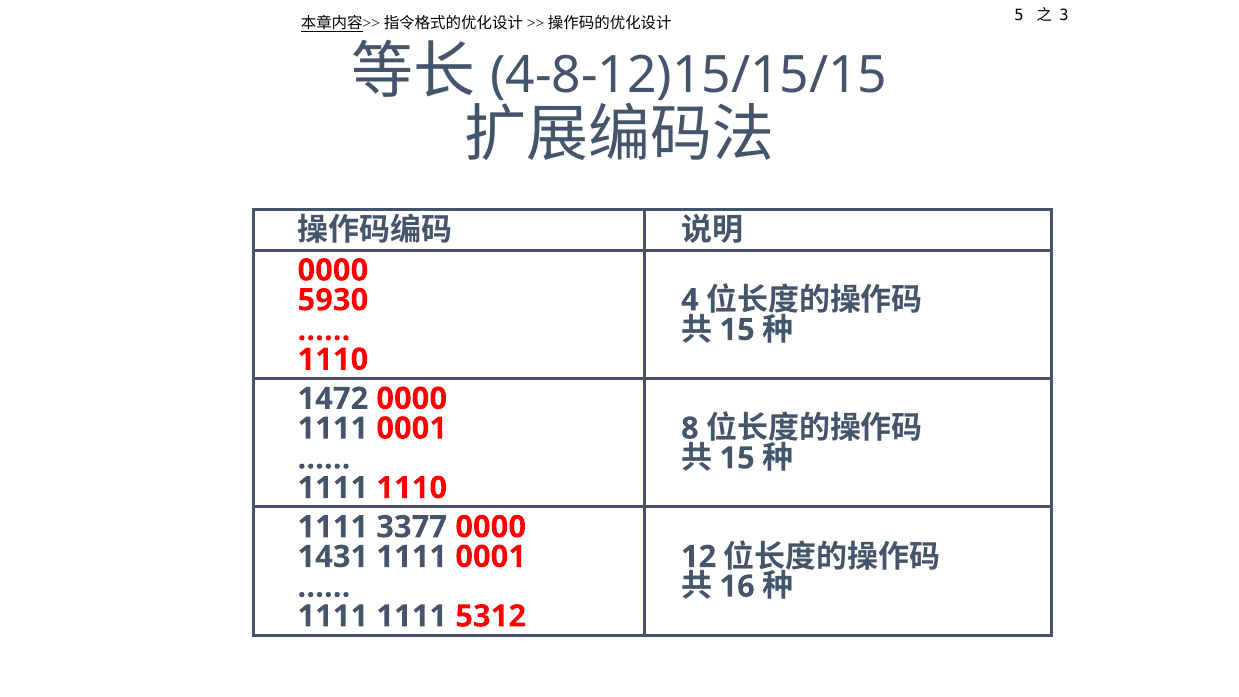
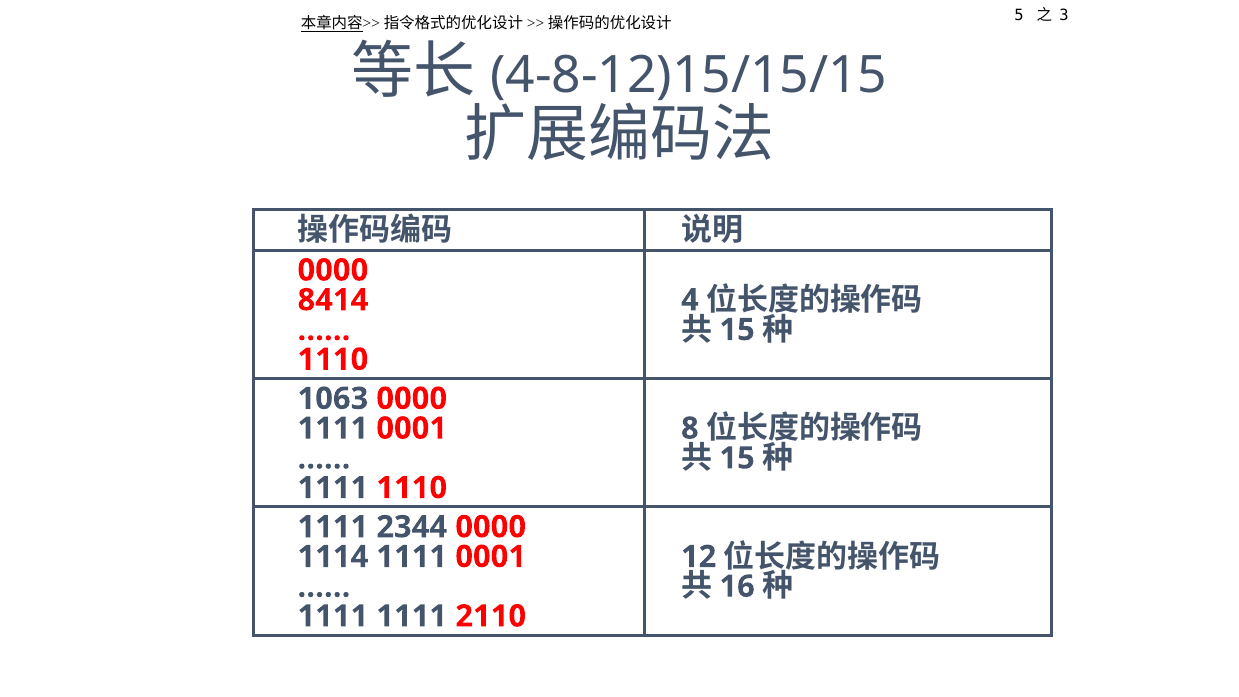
5930: 5930 -> 8414
1472: 1472 -> 1063
3377: 3377 -> 2344
1431: 1431 -> 1114
5312: 5312 -> 2110
